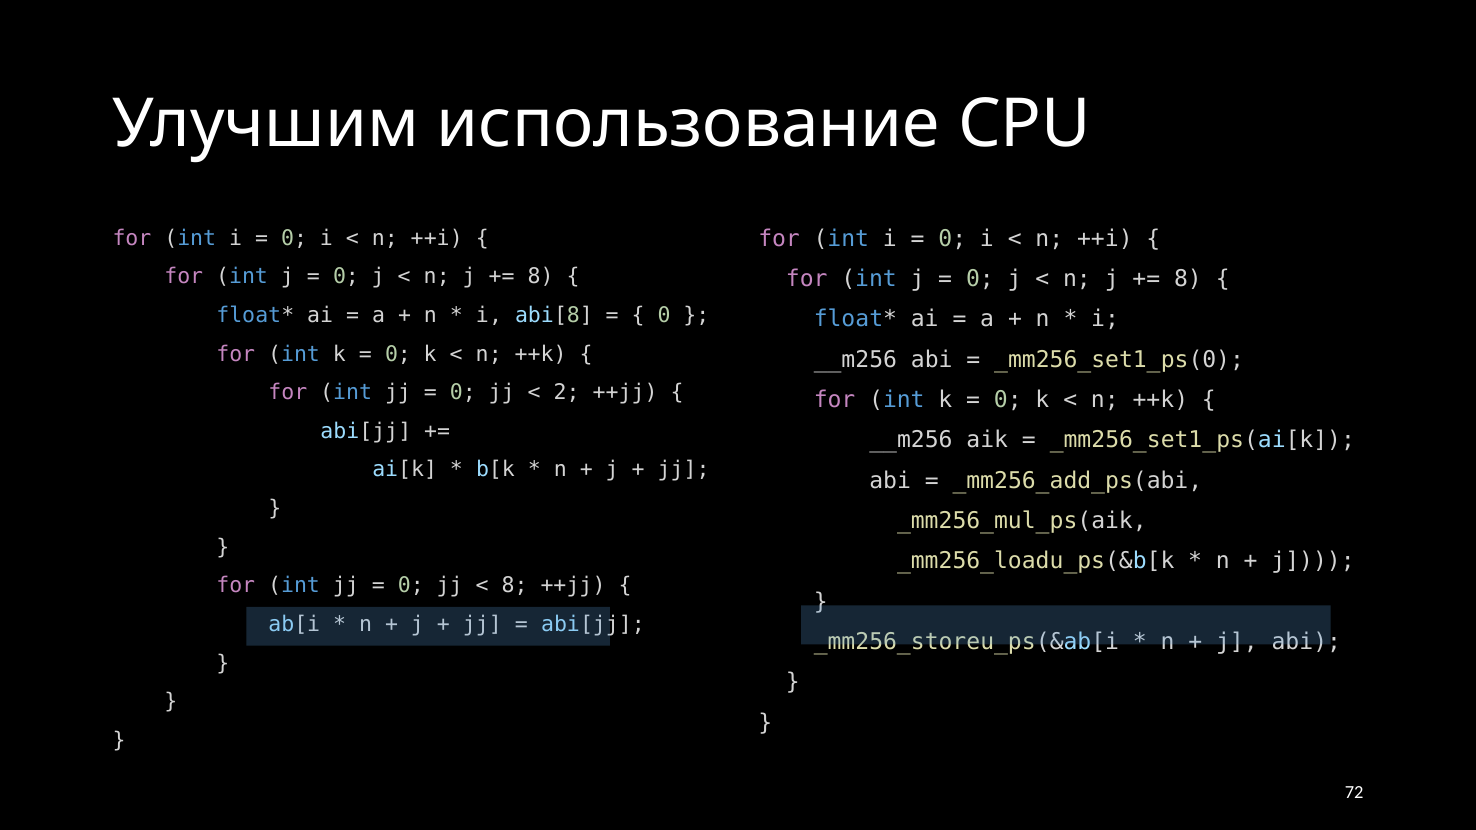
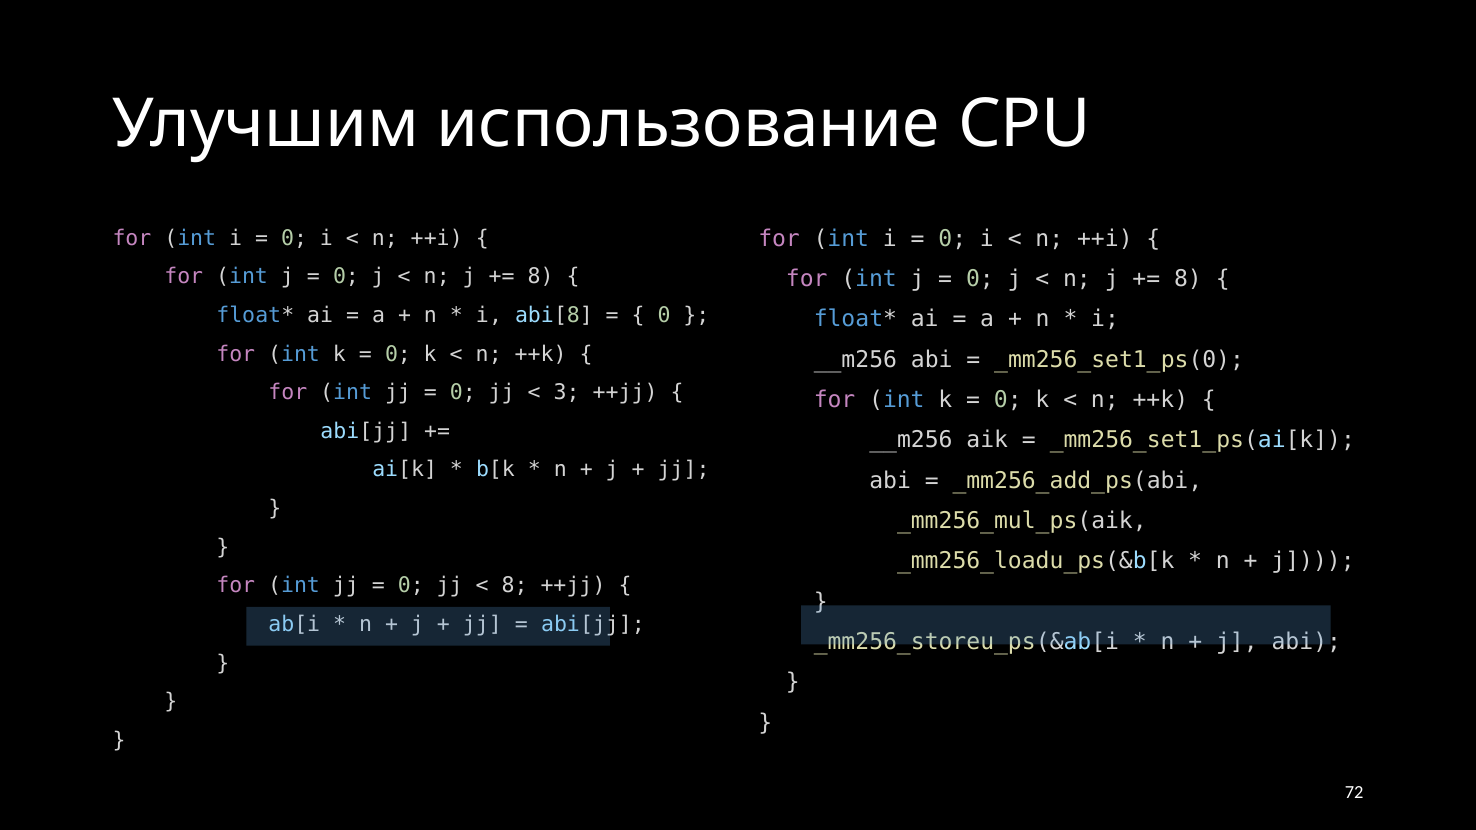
2: 2 -> 3
